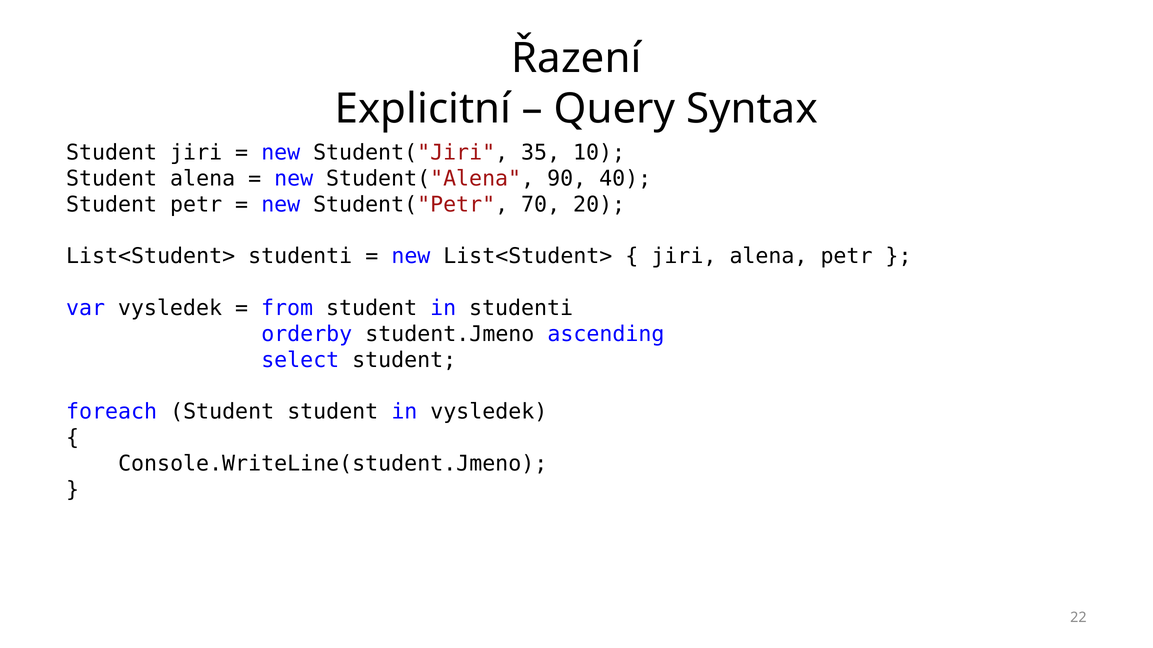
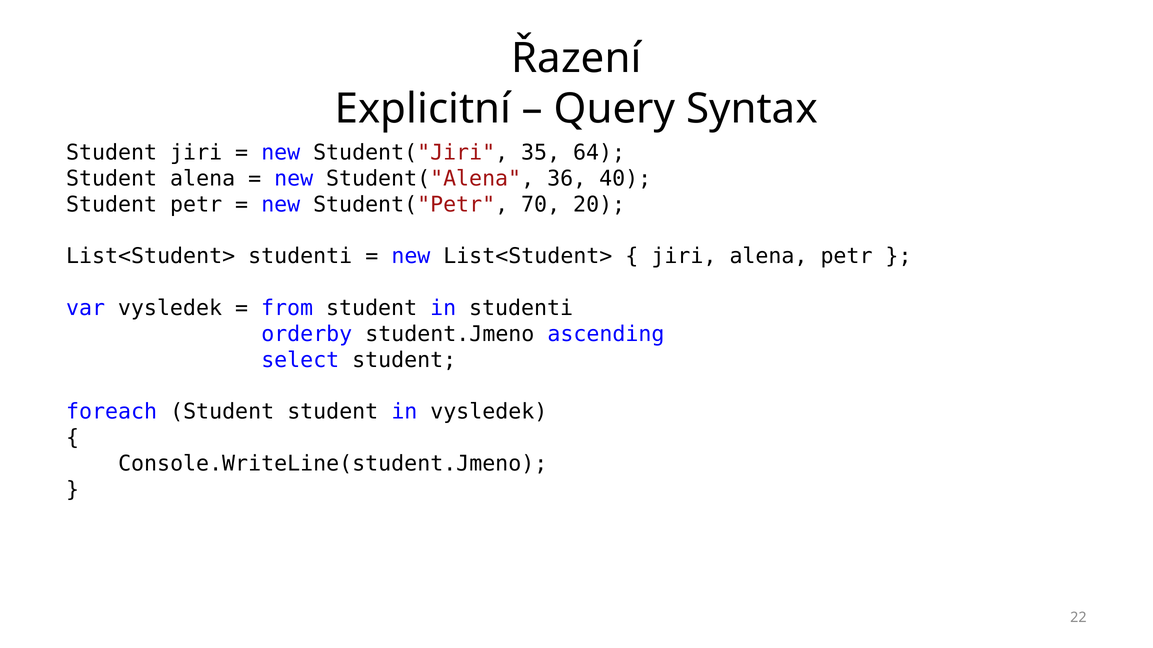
10: 10 -> 64
90: 90 -> 36
